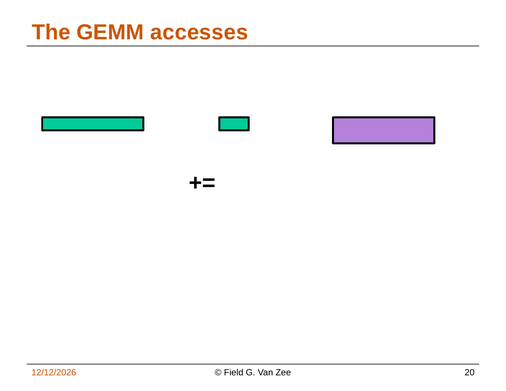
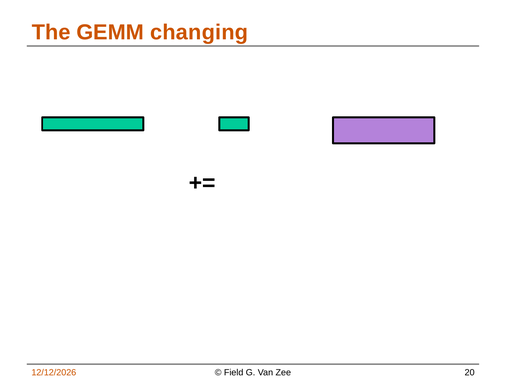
accesses: accesses -> changing
